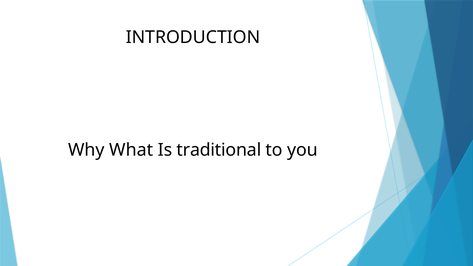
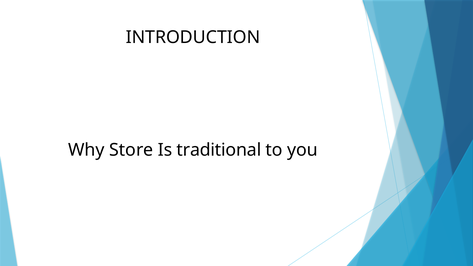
What: What -> Store
